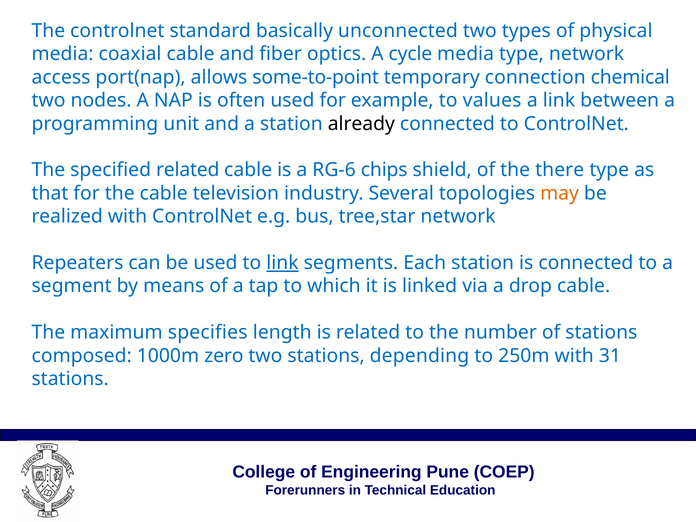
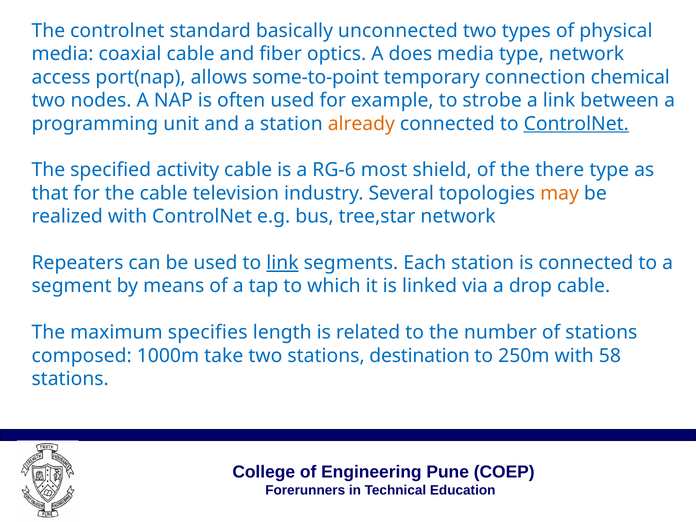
cycle: cycle -> does
values: values -> strobe
already colour: black -> orange
ControlNet at (576, 124) underline: none -> present
specified related: related -> activity
chips: chips -> most
zero: zero -> take
depending: depending -> destination
31: 31 -> 58
